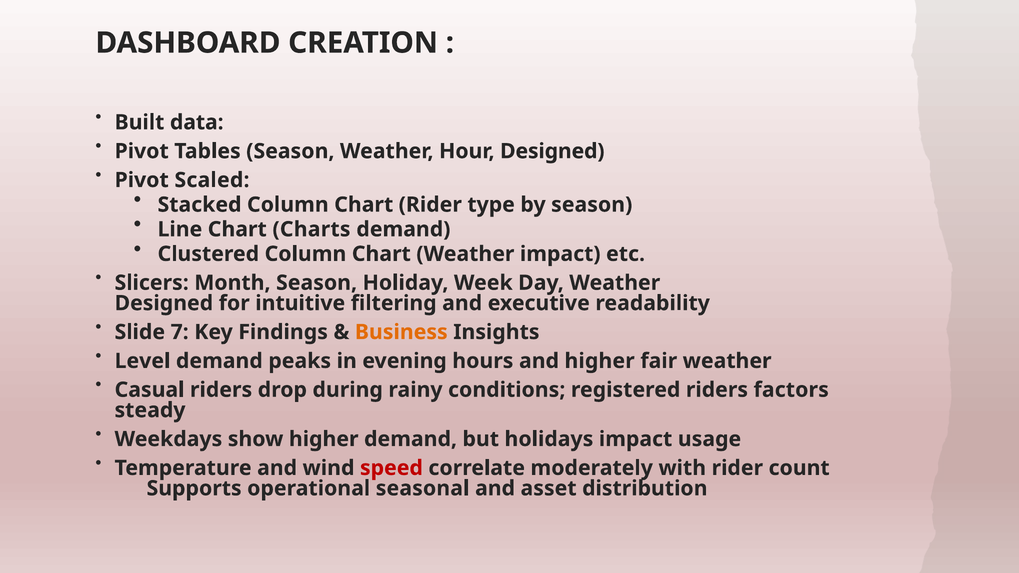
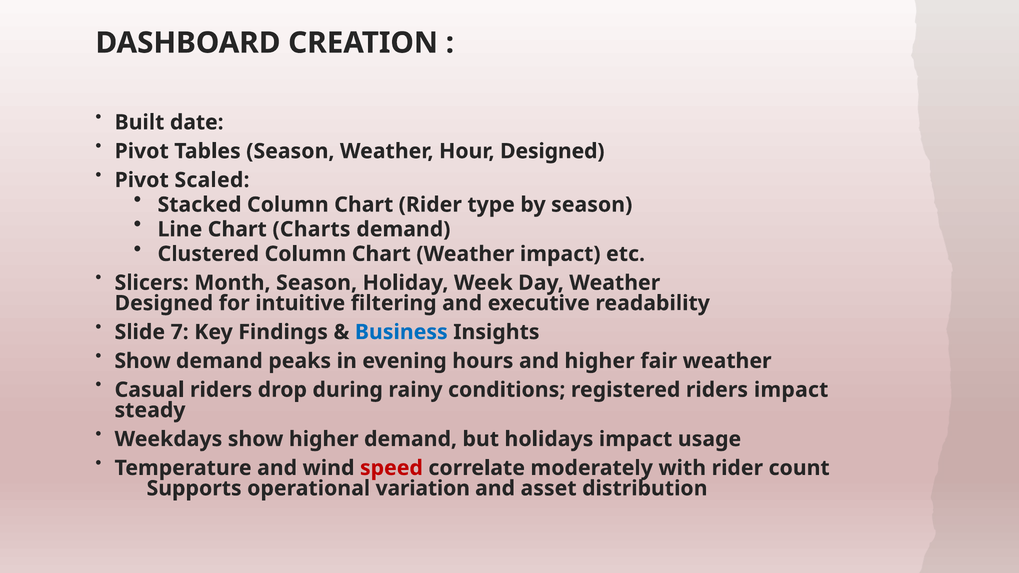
data: data -> date
Business colour: orange -> blue
Level at (142, 361): Level -> Show
riders factors: factors -> impact
seasonal: seasonal -> variation
